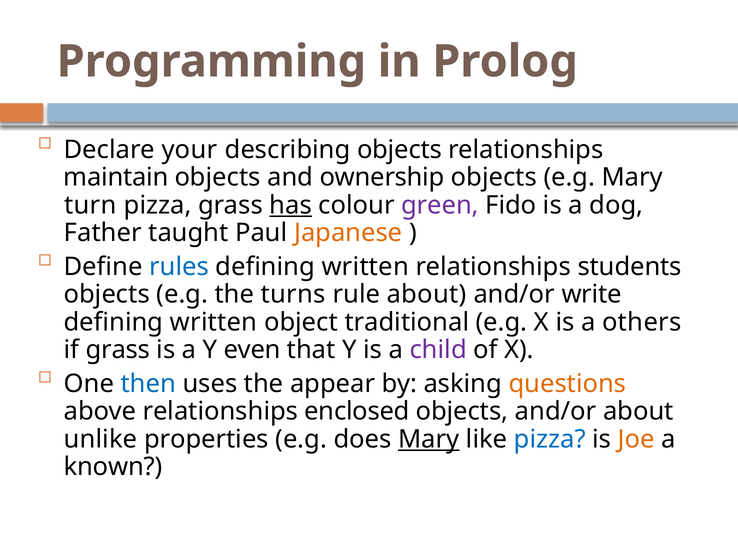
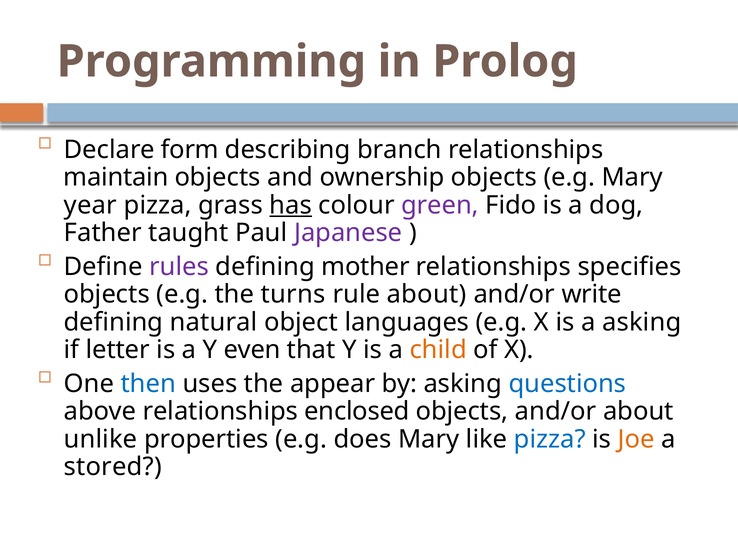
your: your -> form
describing objects: objects -> branch
turn: turn -> year
Japanese colour: orange -> purple
rules colour: blue -> purple
written at (365, 267): written -> mother
students: students -> specifies
written at (214, 322): written -> natural
traditional: traditional -> languages
a others: others -> asking
if grass: grass -> letter
child colour: purple -> orange
questions colour: orange -> blue
Mary at (429, 439) underline: present -> none
known: known -> stored
